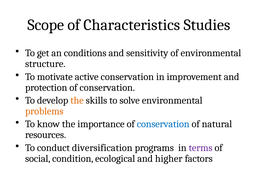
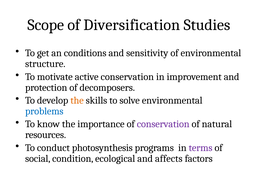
Characteristics: Characteristics -> Diversification
protection of conservation: conservation -> decomposers
problems colour: orange -> blue
conservation at (163, 124) colour: blue -> purple
diversification: diversification -> photosynthesis
higher: higher -> affects
